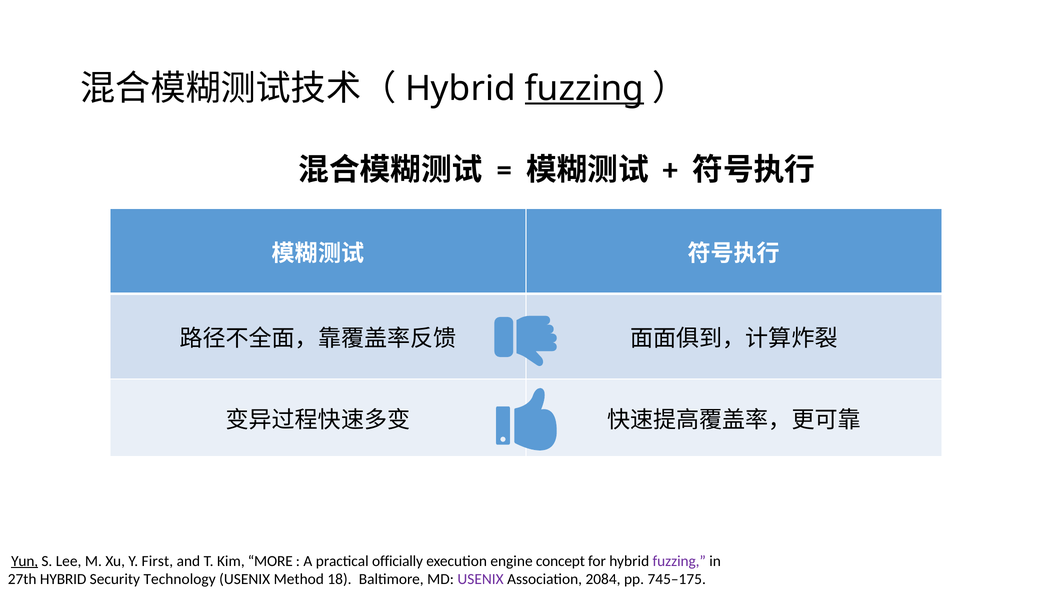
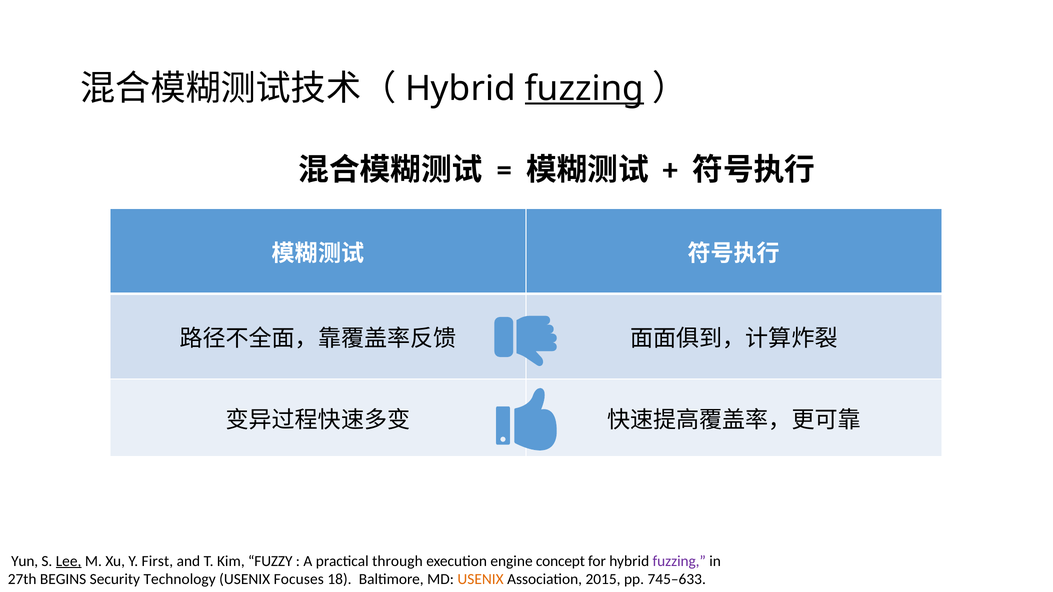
Yun underline: present -> none
Lee underline: none -> present
MORE: MORE -> FUZZY
officially: officially -> through
27th HYBRID: HYBRID -> BEGINS
Method: Method -> Focuses
USENIX at (481, 580) colour: purple -> orange
2084: 2084 -> 2015
745–175: 745–175 -> 745–633
